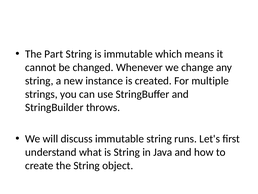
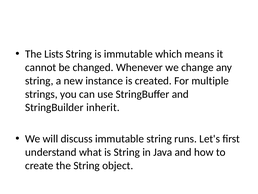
Part: Part -> Lists
throws: throws -> inherit
